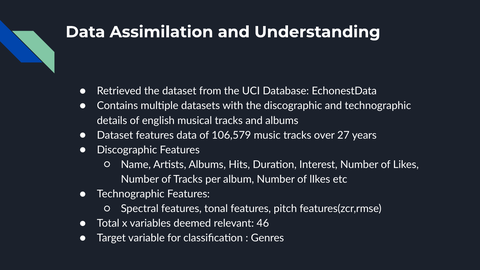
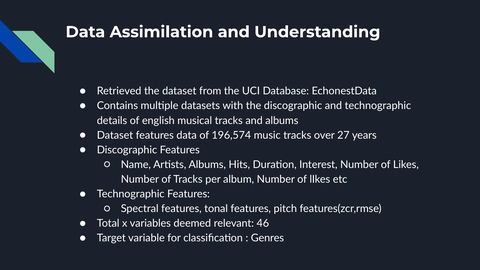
106,579: 106,579 -> 196,574
